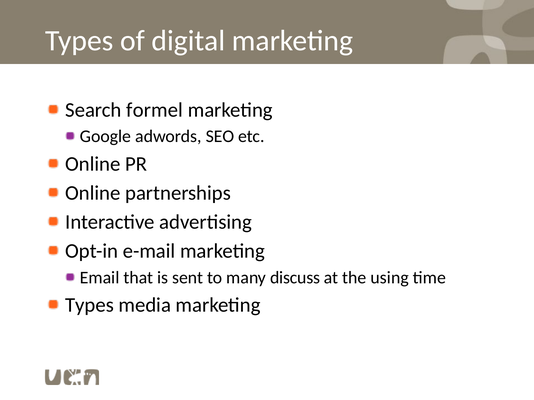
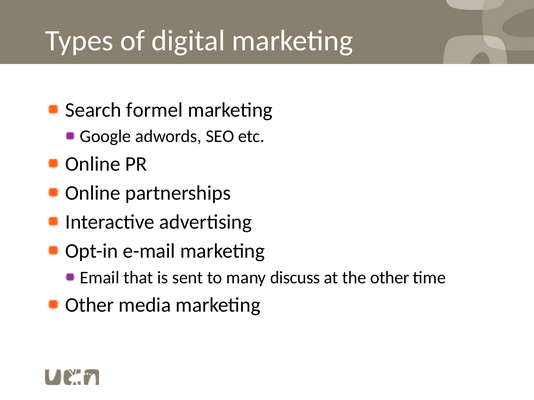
the using: using -> other
Types at (90, 305): Types -> Other
